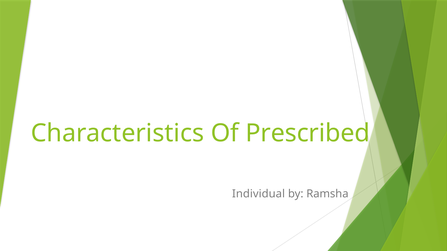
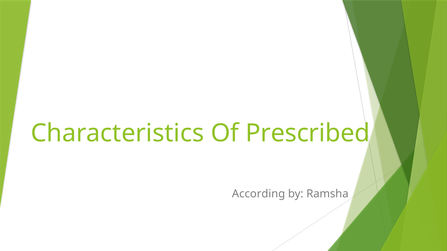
Individual: Individual -> According
